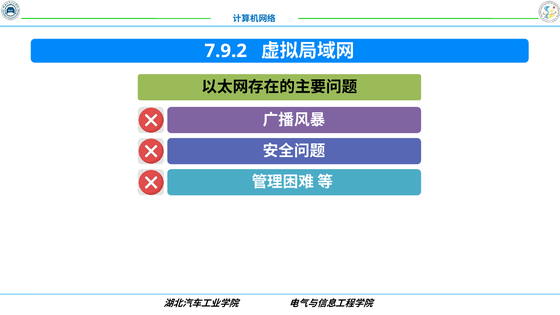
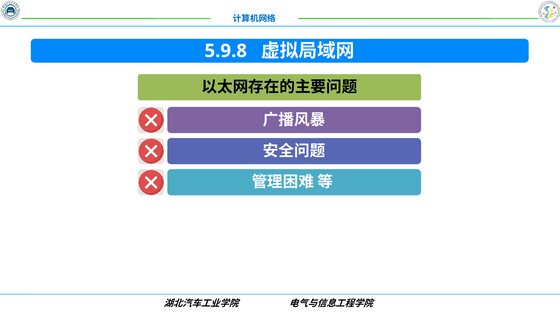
7.9.2: 7.9.2 -> 5.9.8
